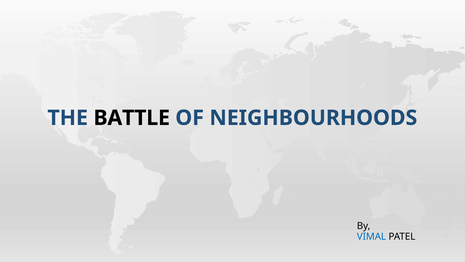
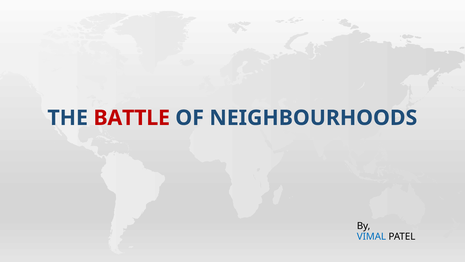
BATTLE colour: black -> red
